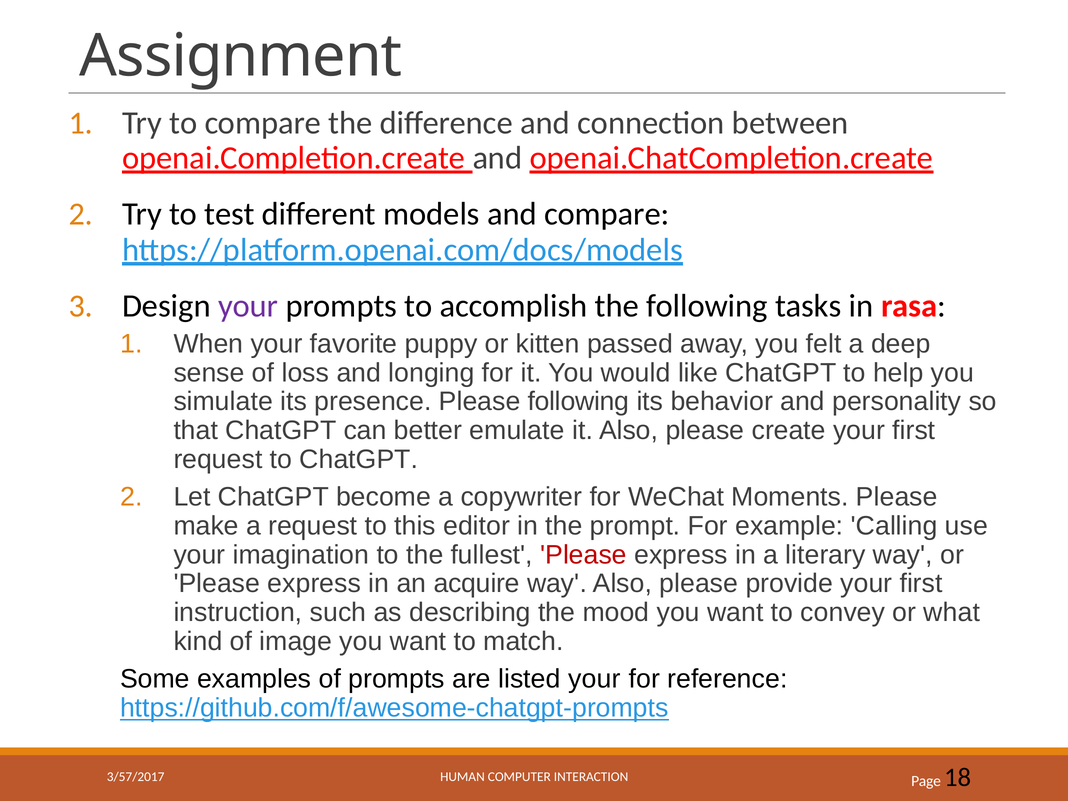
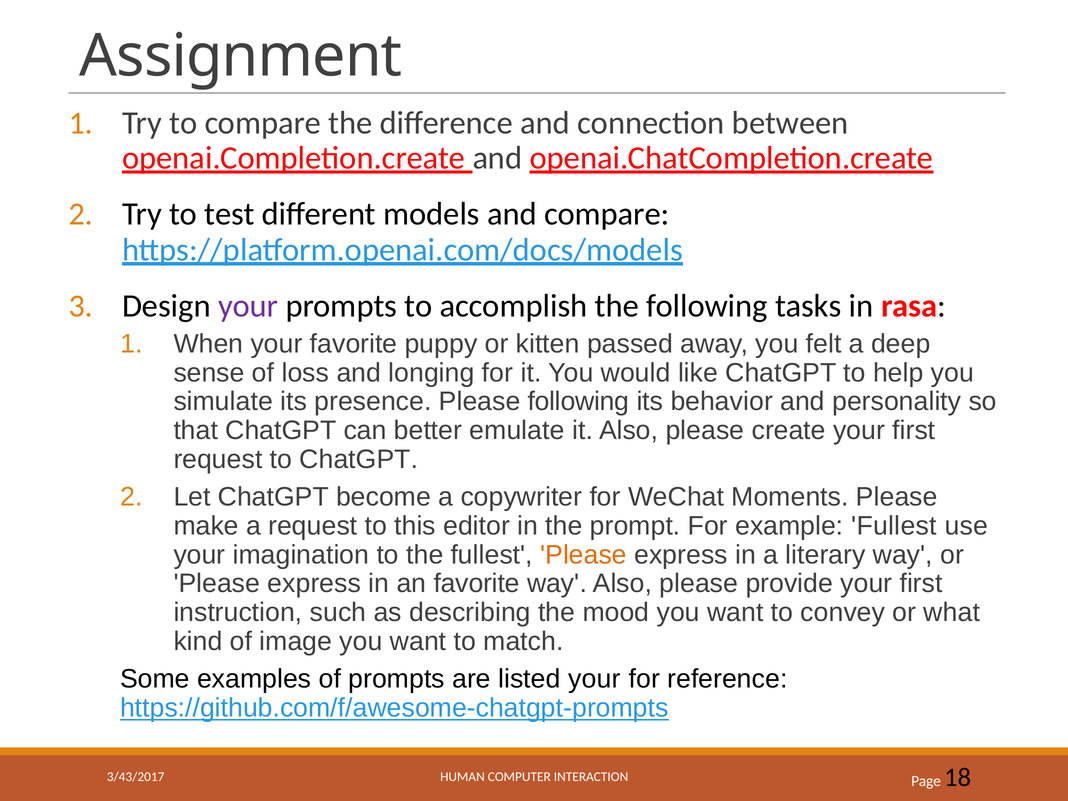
example Calling: Calling -> Fullest
Please at (584, 555) colour: red -> orange
an acquire: acquire -> favorite
3/57/2017: 3/57/2017 -> 3/43/2017
